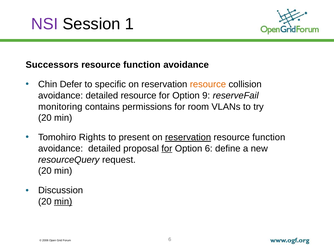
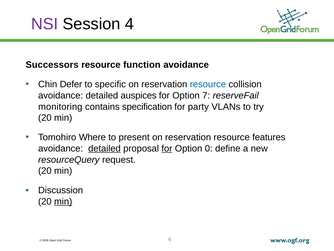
1: 1 -> 4
resource at (208, 84) colour: orange -> blue
detailed resource: resource -> auspices
9: 9 -> 7
permissions: permissions -> specification
room: room -> party
Rights: Rights -> Where
reservation at (188, 137) underline: present -> none
function at (269, 137): function -> features
detailed at (104, 148) underline: none -> present
Option 6: 6 -> 0
